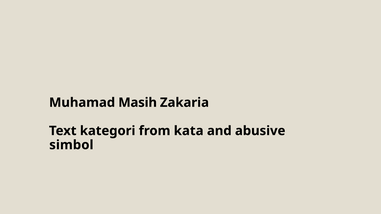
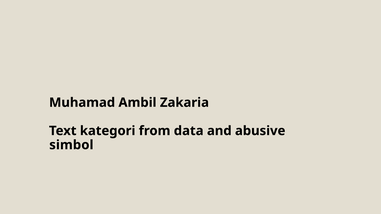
Masih: Masih -> Ambil
kata: kata -> data
